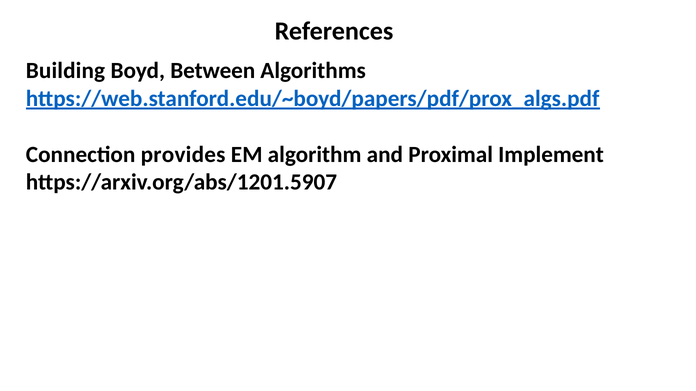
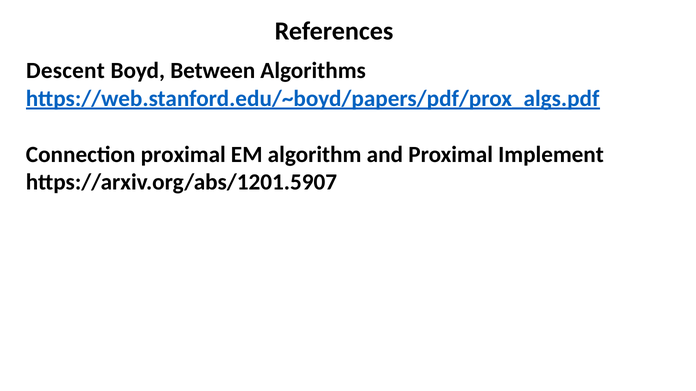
Building: Building -> Descent
Connection provides: provides -> proximal
